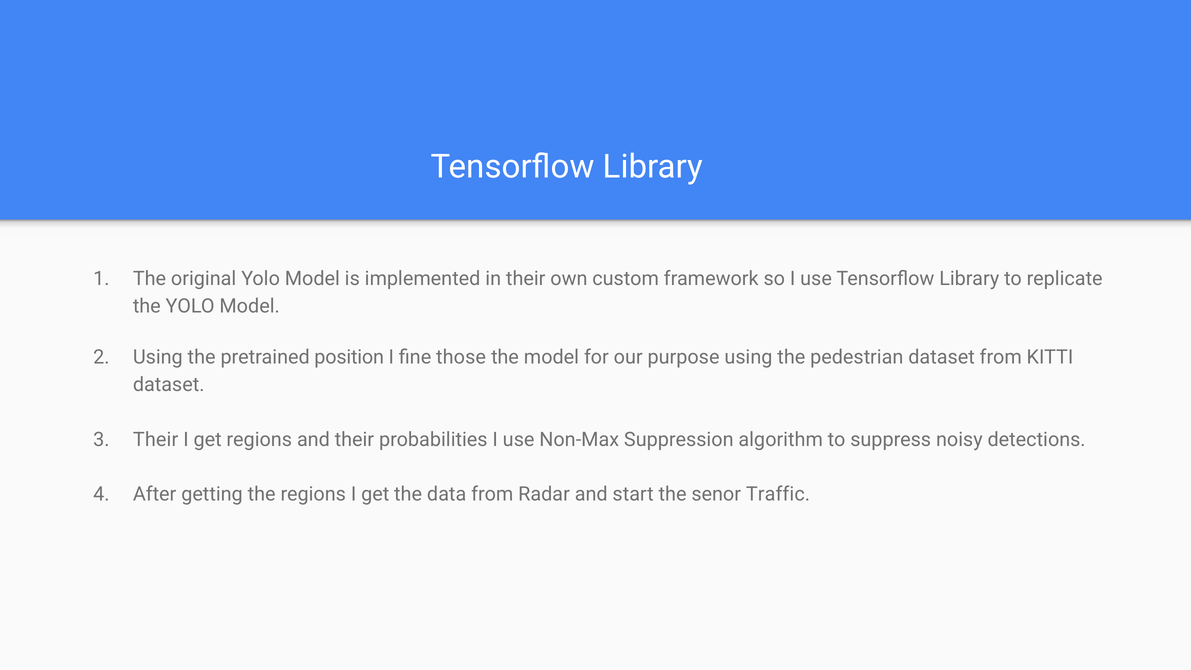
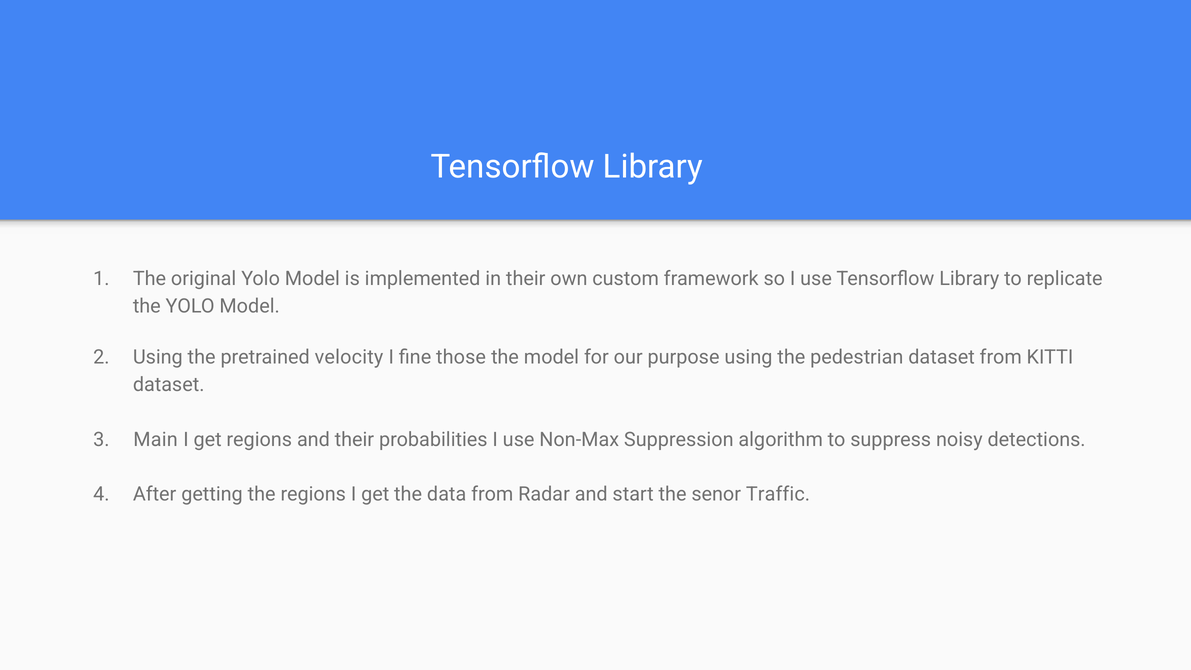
position: position -> velocity
Their at (156, 439): Their -> Main
